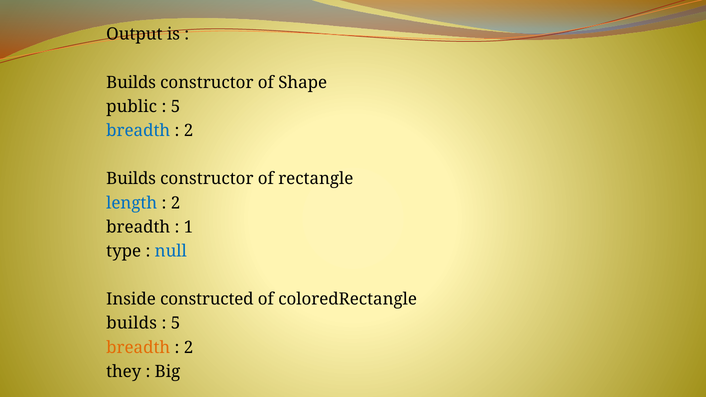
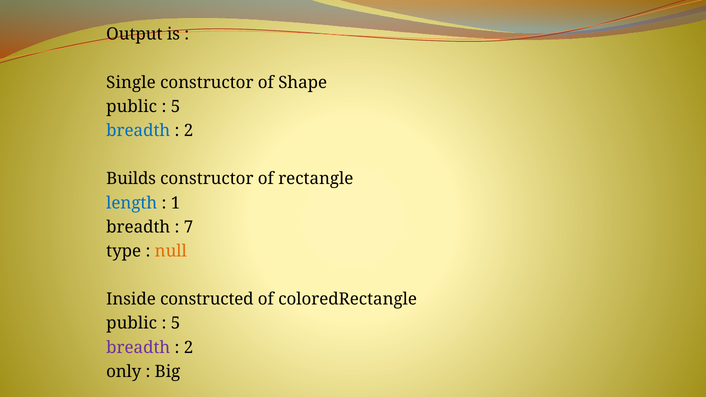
Builds at (131, 82): Builds -> Single
2 at (176, 203): 2 -> 1
1: 1 -> 7
null colour: blue -> orange
builds at (132, 323): builds -> public
breadth at (138, 348) colour: orange -> purple
they: they -> only
